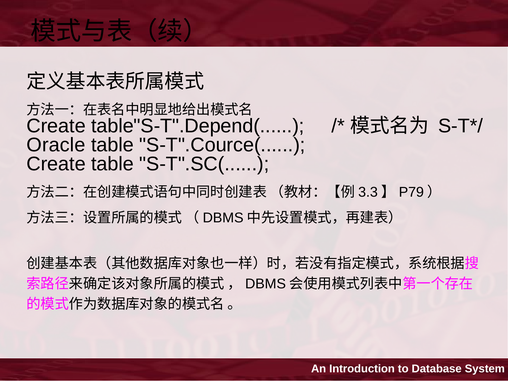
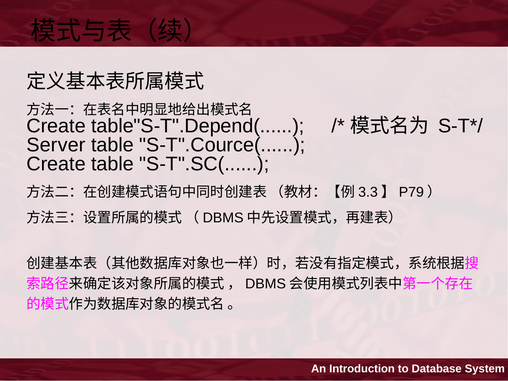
Oracle: Oracle -> Server
